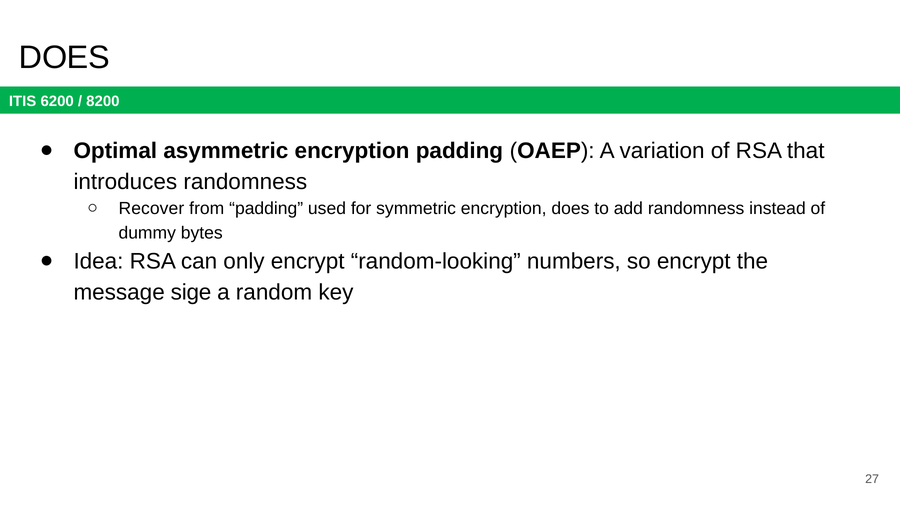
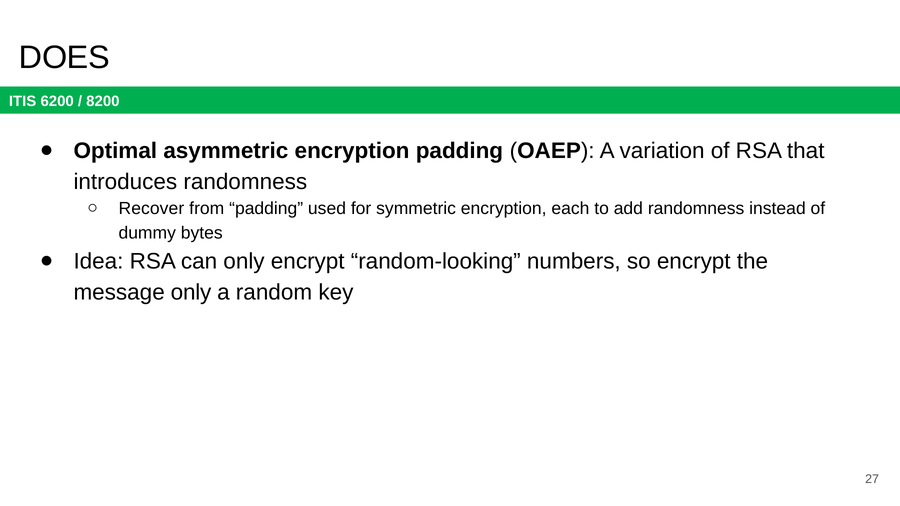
encryption does: does -> each
message sige: sige -> only
